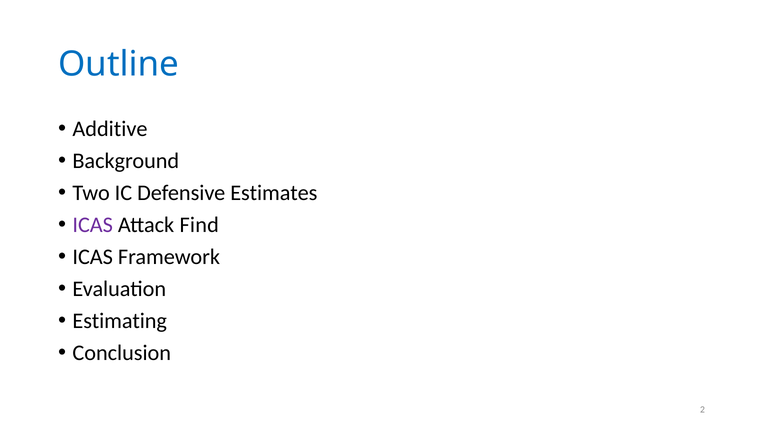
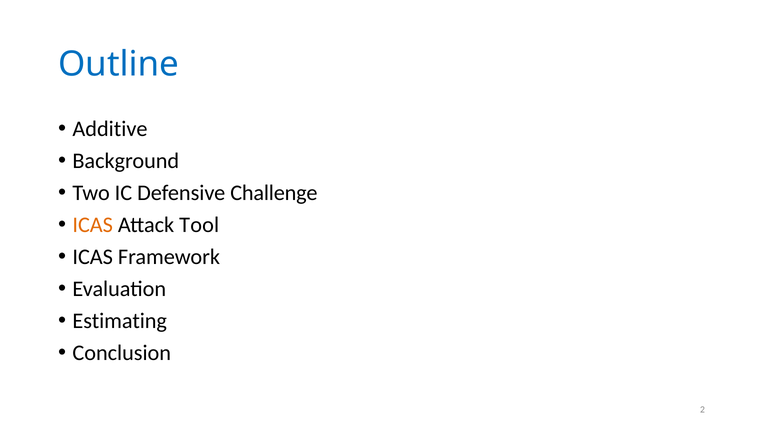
Estimates: Estimates -> Challenge
ICAS at (93, 225) colour: purple -> orange
Find: Find -> Tool
